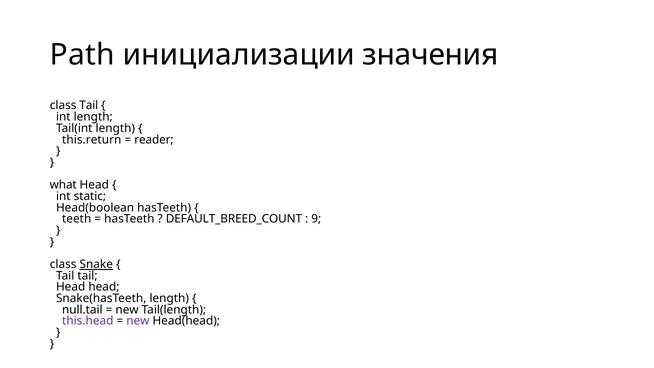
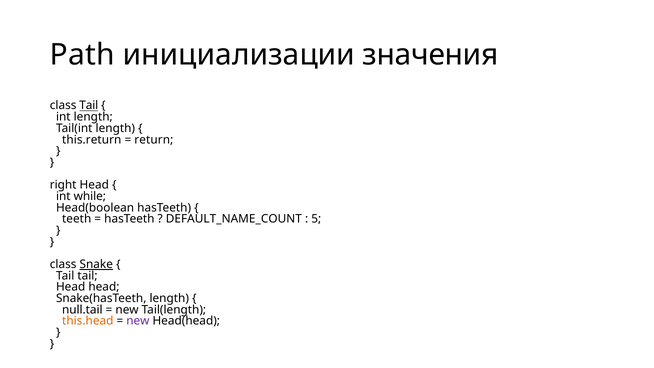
Tail at (89, 106) underline: none -> present
reader: reader -> return
what: what -> right
static: static -> while
DEFAULT_BREED_COUNT: DEFAULT_BREED_COUNT -> DEFAULT_NAME_COUNT
9: 9 -> 5
this.head colour: purple -> orange
